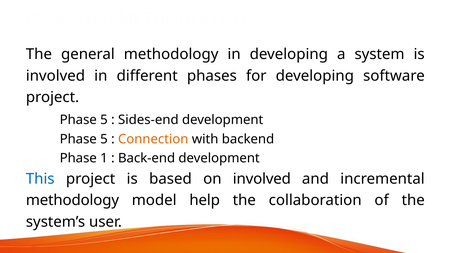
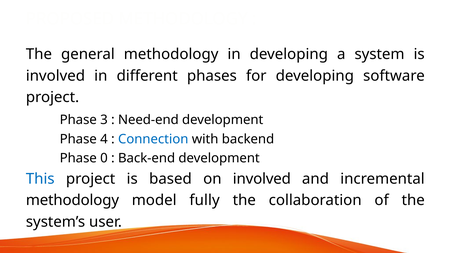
5 at (104, 120): 5 -> 3
Sides-end: Sides-end -> Need-end
5 at (104, 139): 5 -> 4
Connection colour: orange -> blue
1: 1 -> 0
help: help -> fully
